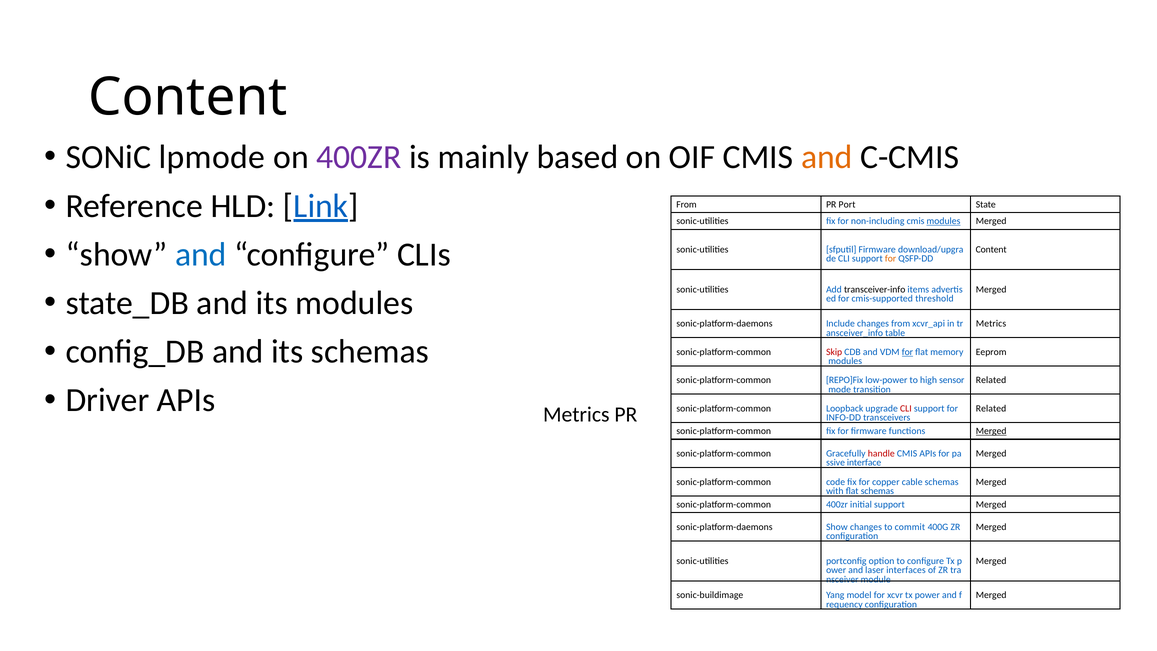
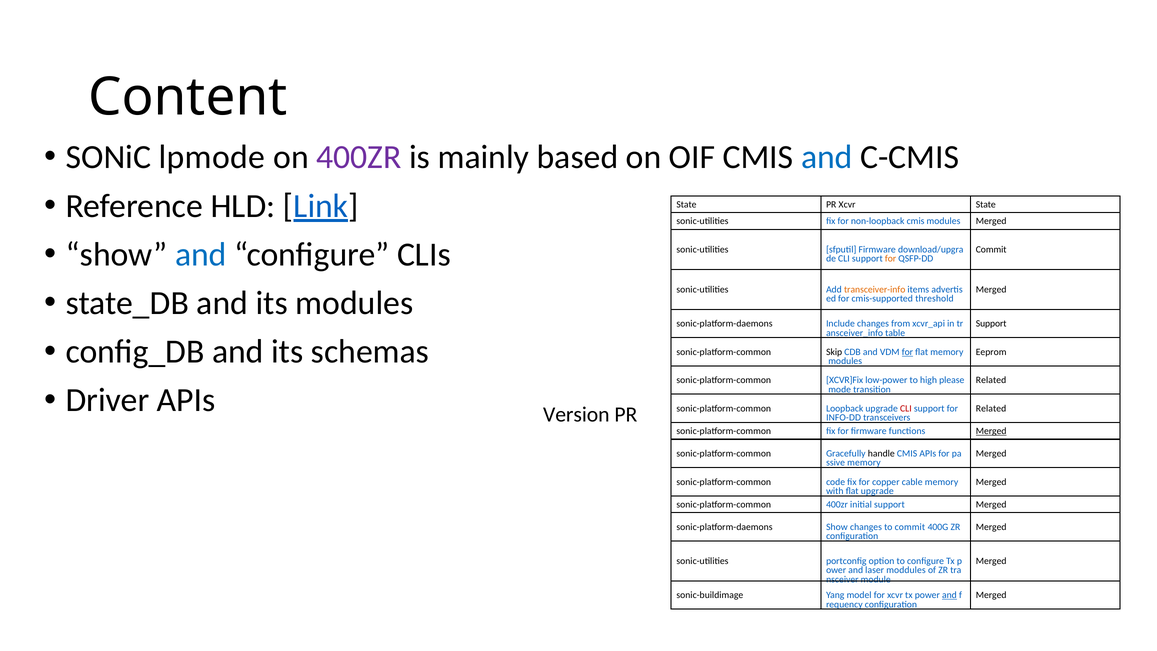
and at (827, 157) colour: orange -> blue
From at (686, 204): From -> State
PR Port: Port -> Xcvr
non-including: non-including -> non-loopback
modules at (944, 221) underline: present -> none
Content at (991, 249): Content -> Commit
transceiver-info colour: black -> orange
Metrics at (991, 324): Metrics -> Support
Skip colour: red -> black
REPO]Fix: REPO]Fix -> XCVR]Fix
sensor: sensor -> please
Metrics at (576, 414): Metrics -> Version
handle colour: red -> black
interface at (864, 463): interface -> memory
cable schemas: schemas -> memory
flat schemas: schemas -> upgrade
interfaces: interfaces -> moddules
and at (949, 595) underline: none -> present
